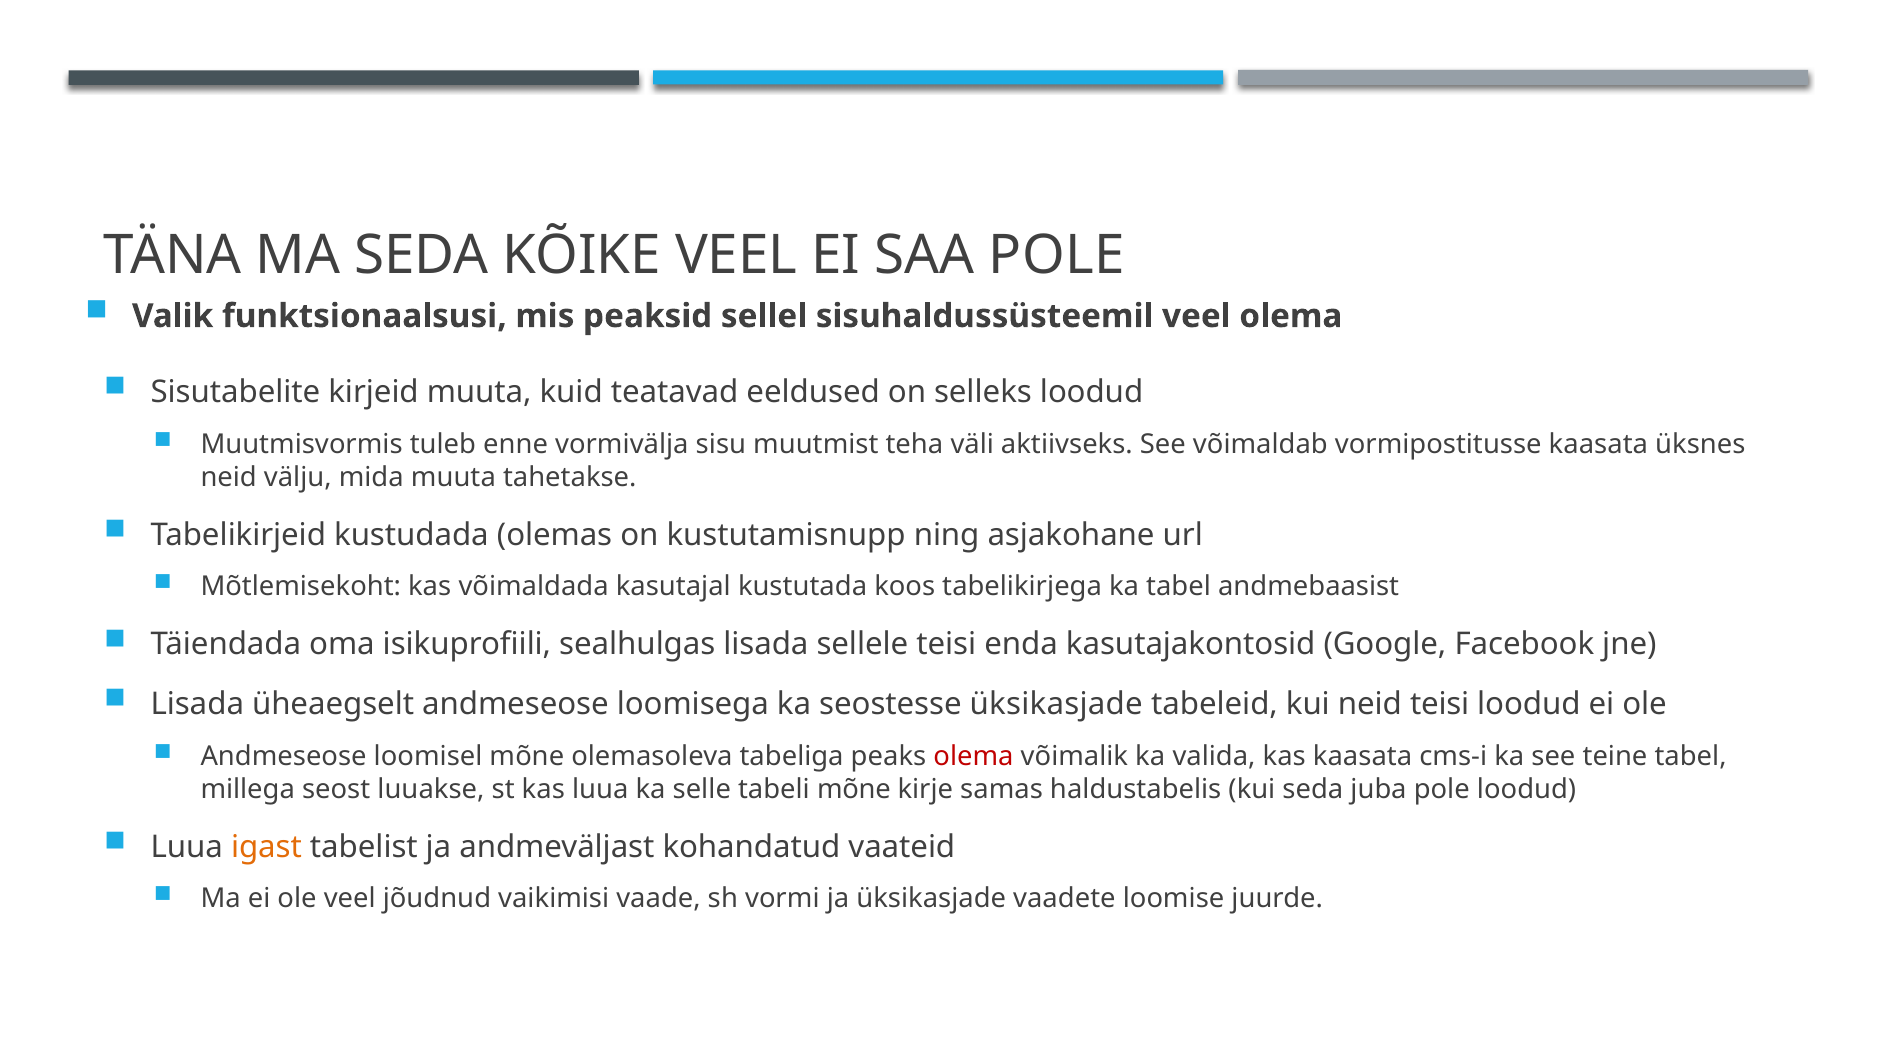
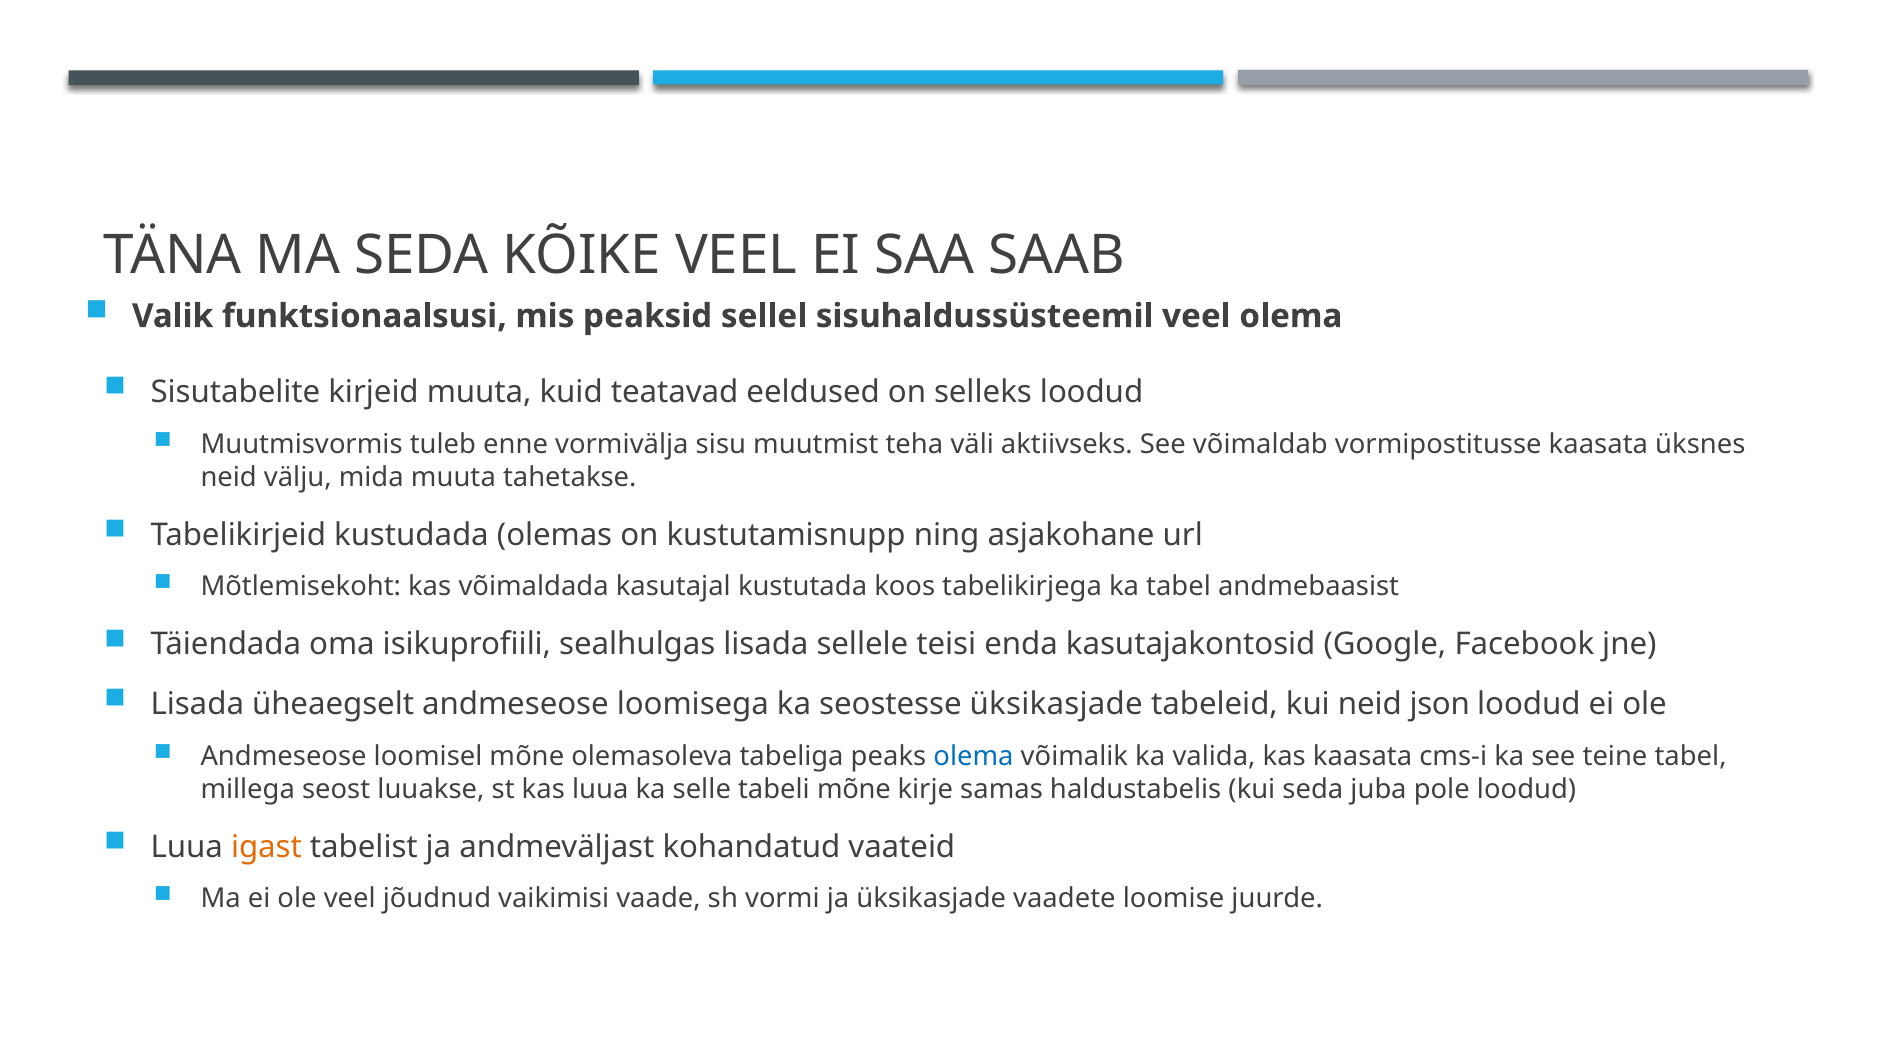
SAA POLE: POLE -> SAAB
neid teisi: teisi -> json
olema at (973, 756) colour: red -> blue
